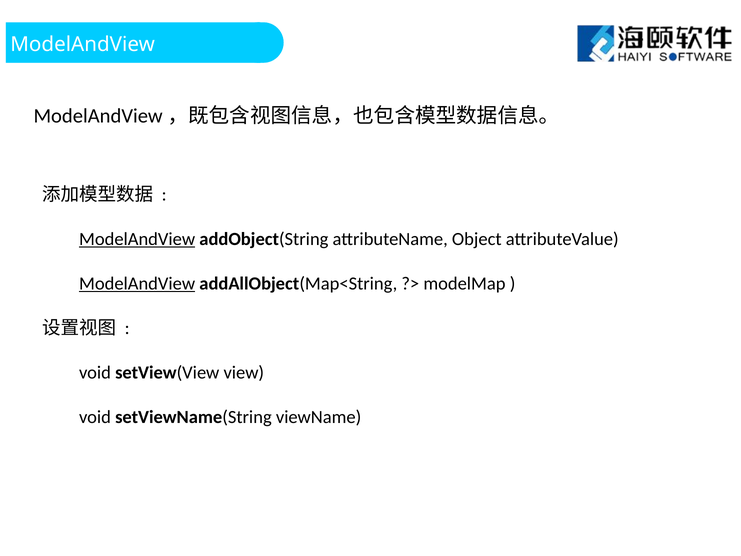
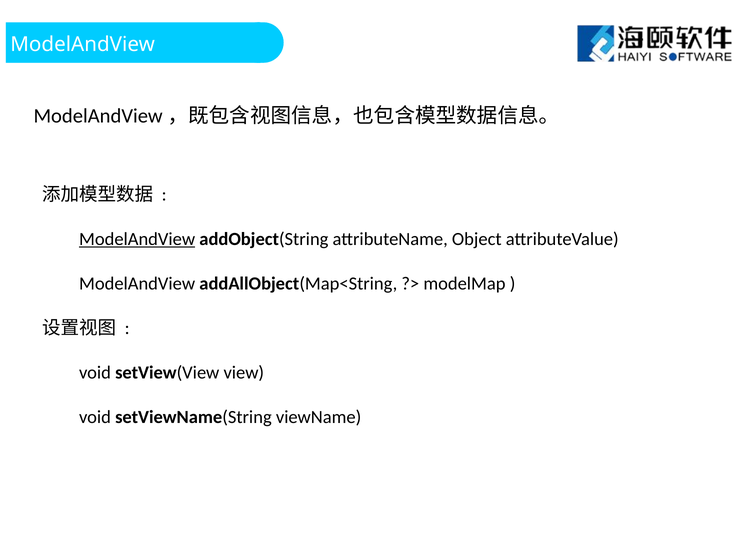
ModelAndView at (137, 283) underline: present -> none
